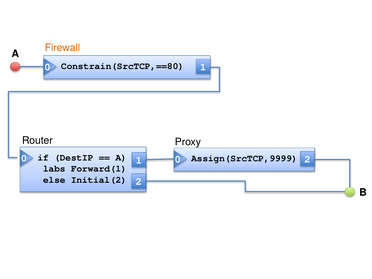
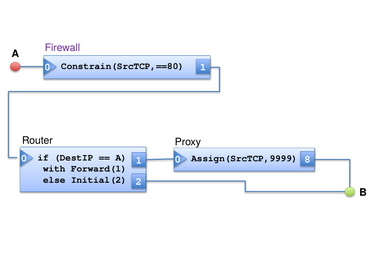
Firewall colour: orange -> purple
2 at (308, 159): 2 -> 8
labs: labs -> with
